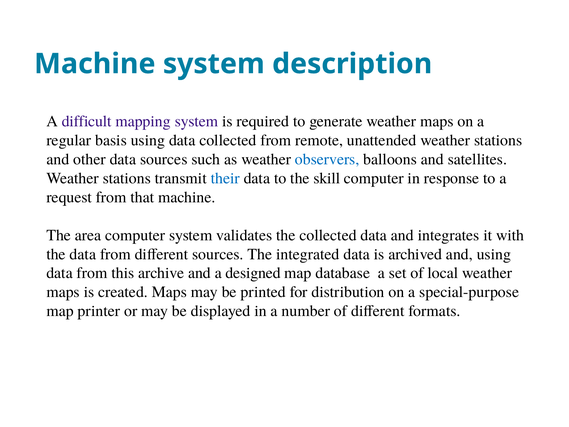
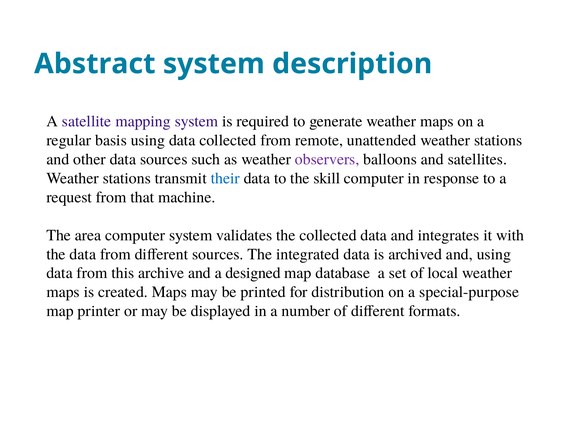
Machine at (95, 64): Machine -> Abstract
difficult: difficult -> satellite
observers colour: blue -> purple
